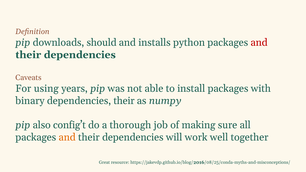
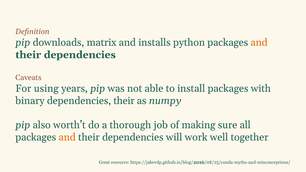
should: should -> matrix
and at (259, 43) colour: red -> orange
config’t: config’t -> worth’t
